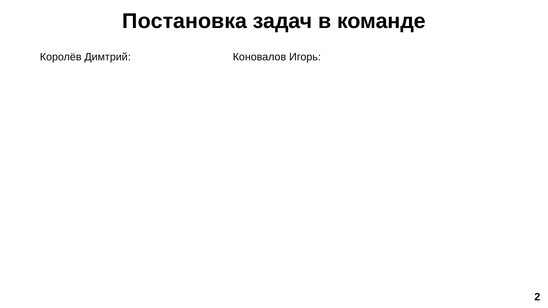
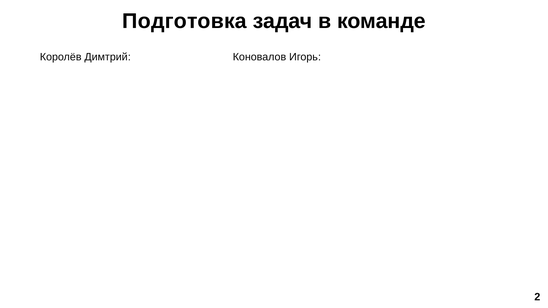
Постановка: Постановка -> Подготовка
